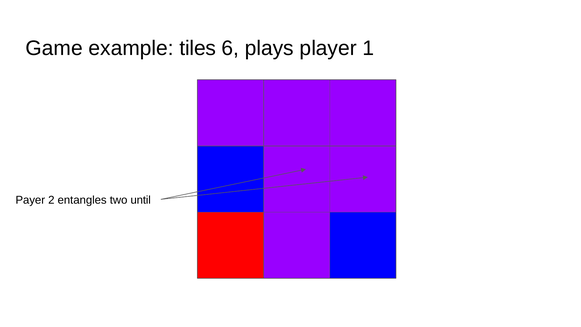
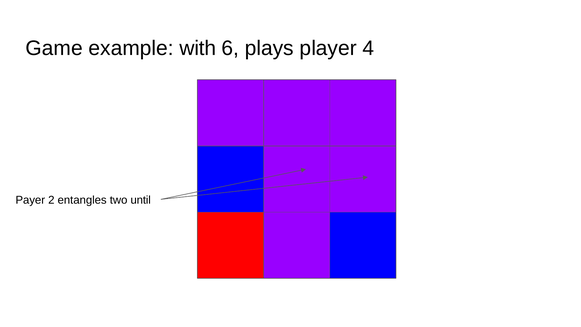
tiles: tiles -> with
1: 1 -> 4
